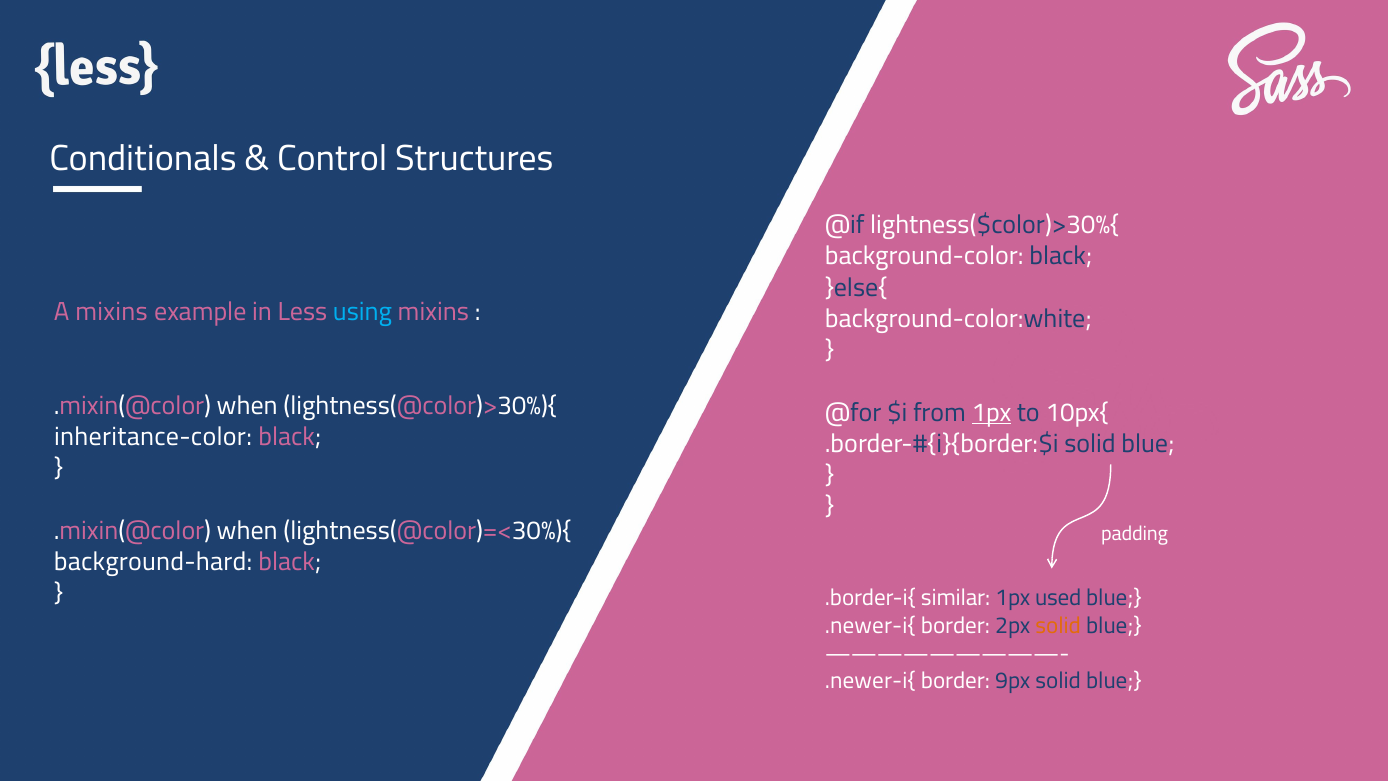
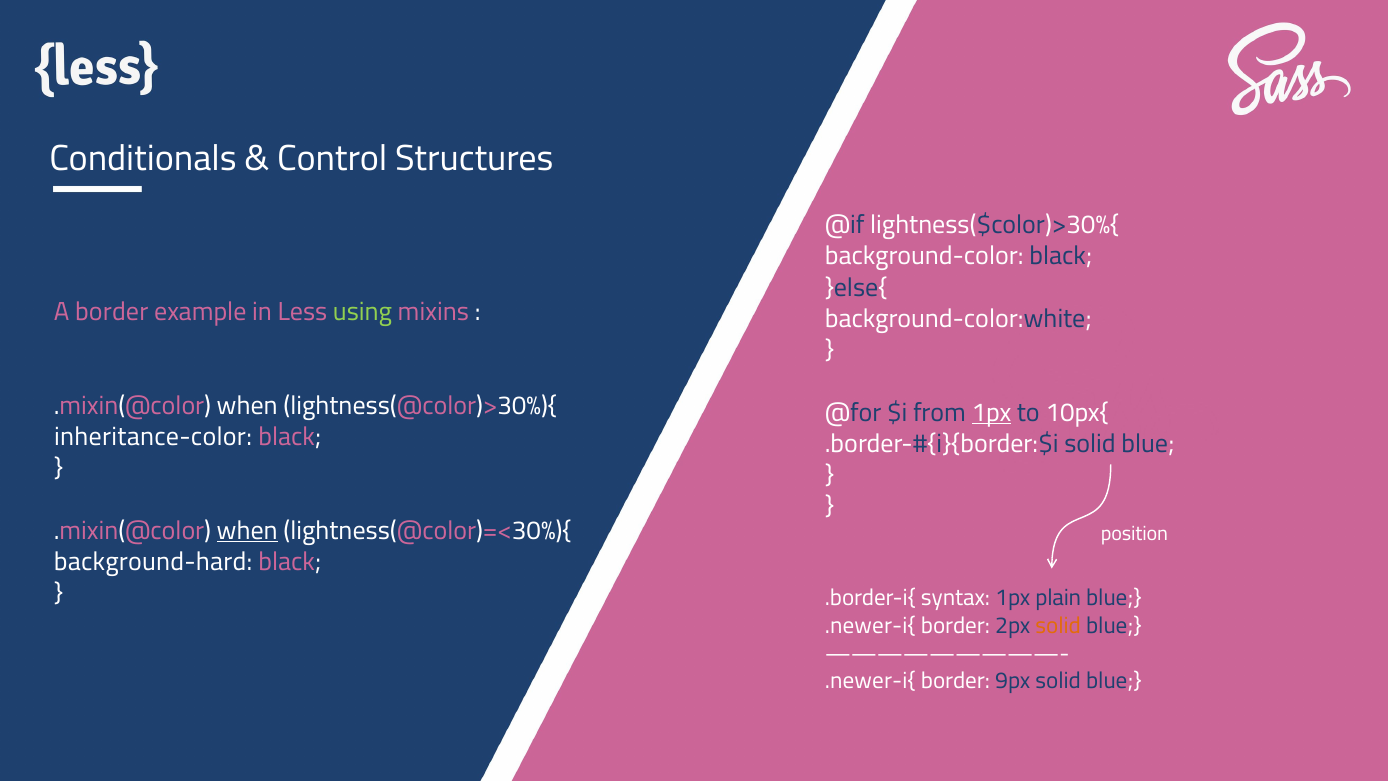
A mixins: mixins -> border
using colour: light blue -> light green
when at (247, 530) underline: none -> present
padding: padding -> position
similar: similar -> syntax
used: used -> plain
